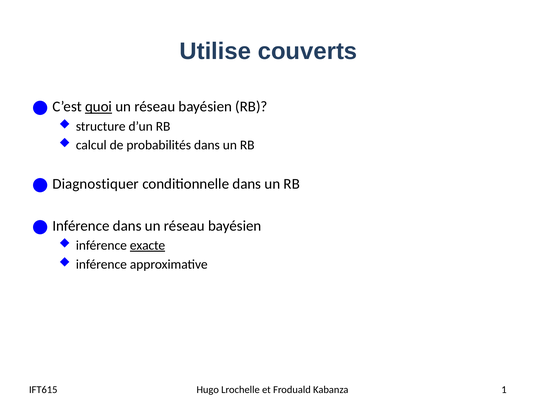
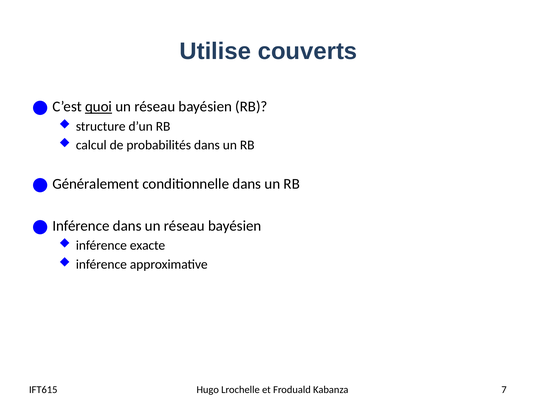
Diagnostiquer: Diagnostiquer -> Généralement
exacte underline: present -> none
1: 1 -> 7
